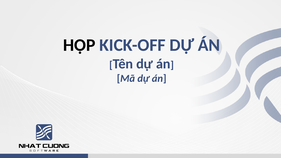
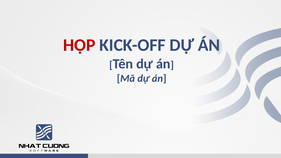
HỌP colour: black -> red
